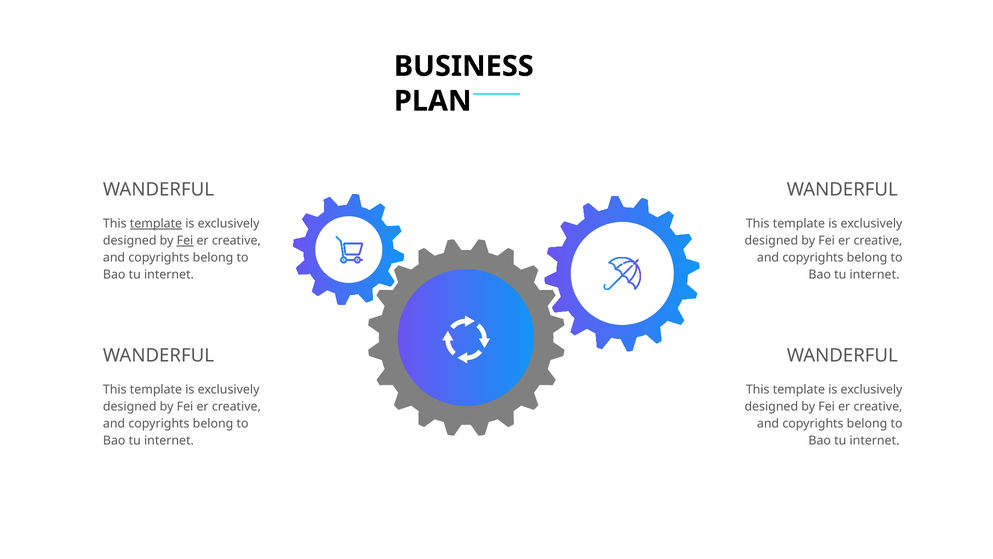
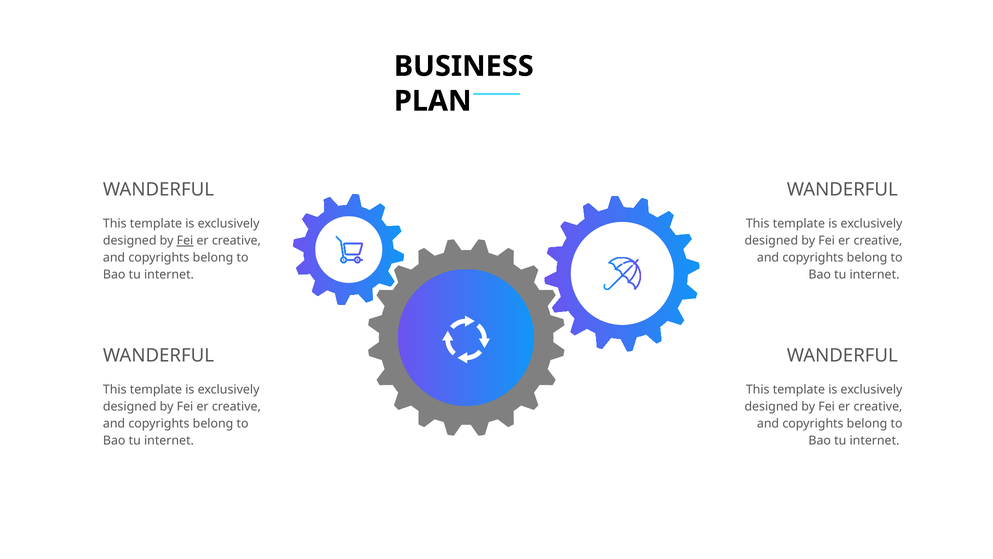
template at (156, 224) underline: present -> none
